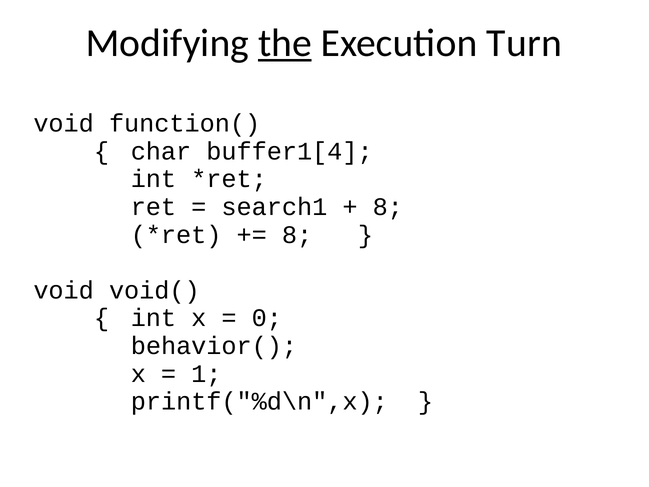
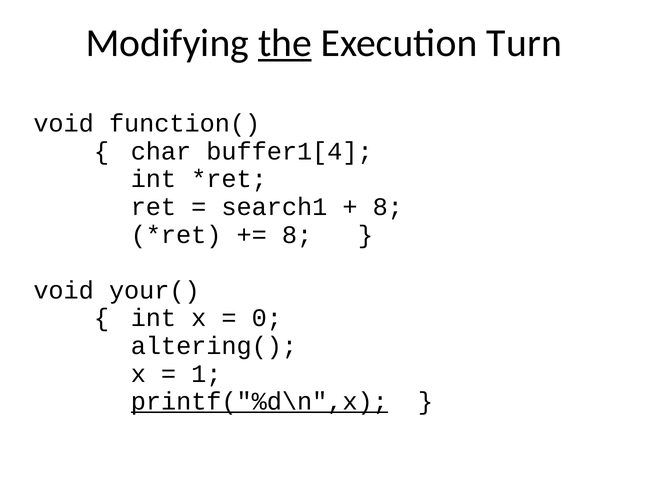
void(: void( -> your(
behavior(: behavior( -> altering(
printf("%d\n",x underline: none -> present
